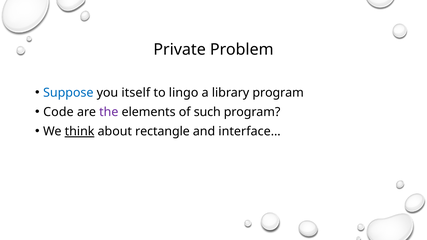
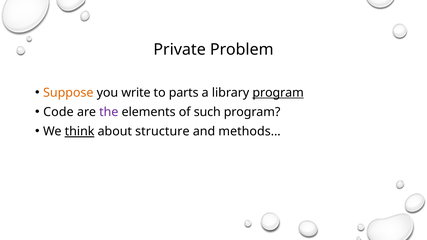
Suppose colour: blue -> orange
itself: itself -> write
lingo: lingo -> parts
program at (278, 93) underline: none -> present
rectangle: rectangle -> structure
interface…: interface… -> methods…
